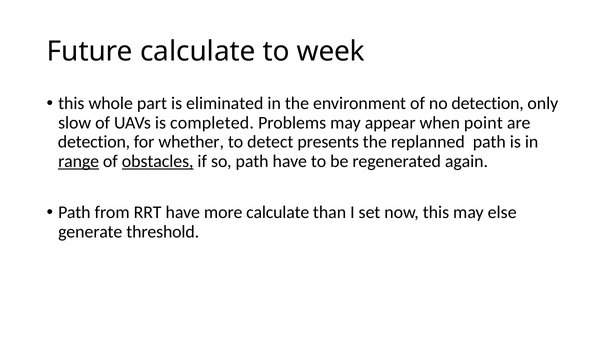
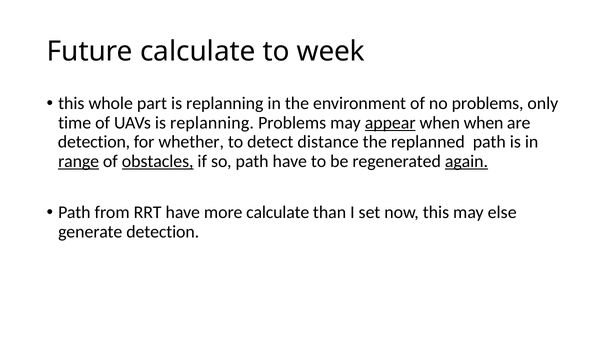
part is eliminated: eliminated -> replanning
no detection: detection -> problems
slow: slow -> time
UAVs is completed: completed -> replanning
appear underline: none -> present
when point: point -> when
presents: presents -> distance
again underline: none -> present
generate threshold: threshold -> detection
